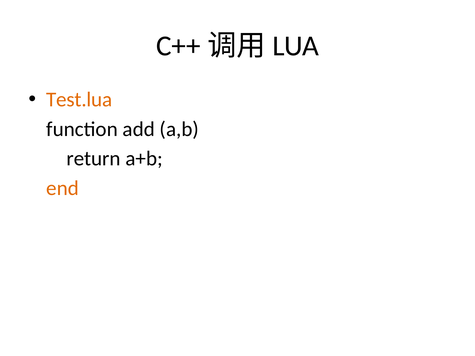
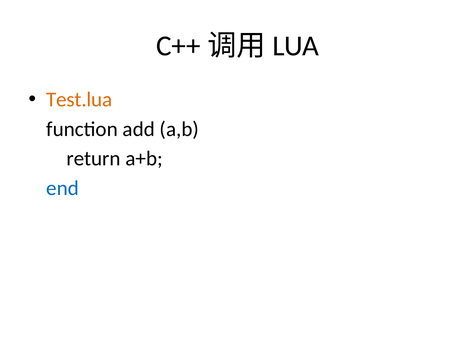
end colour: orange -> blue
